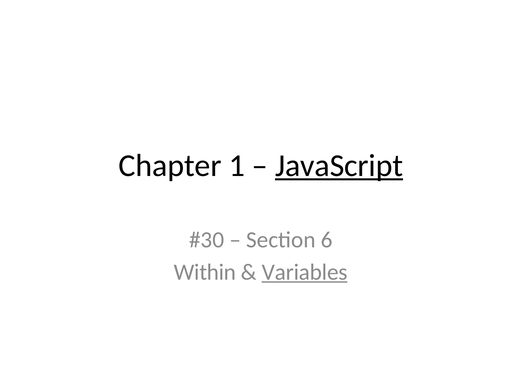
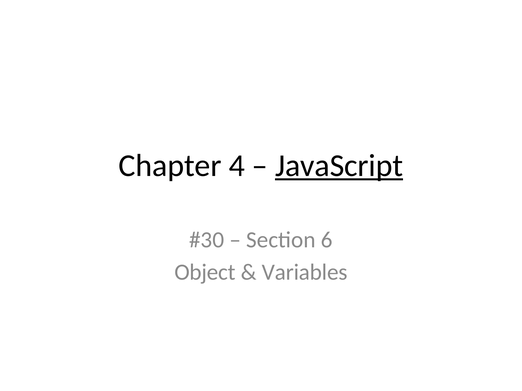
1: 1 -> 4
Within: Within -> Object
Variables underline: present -> none
